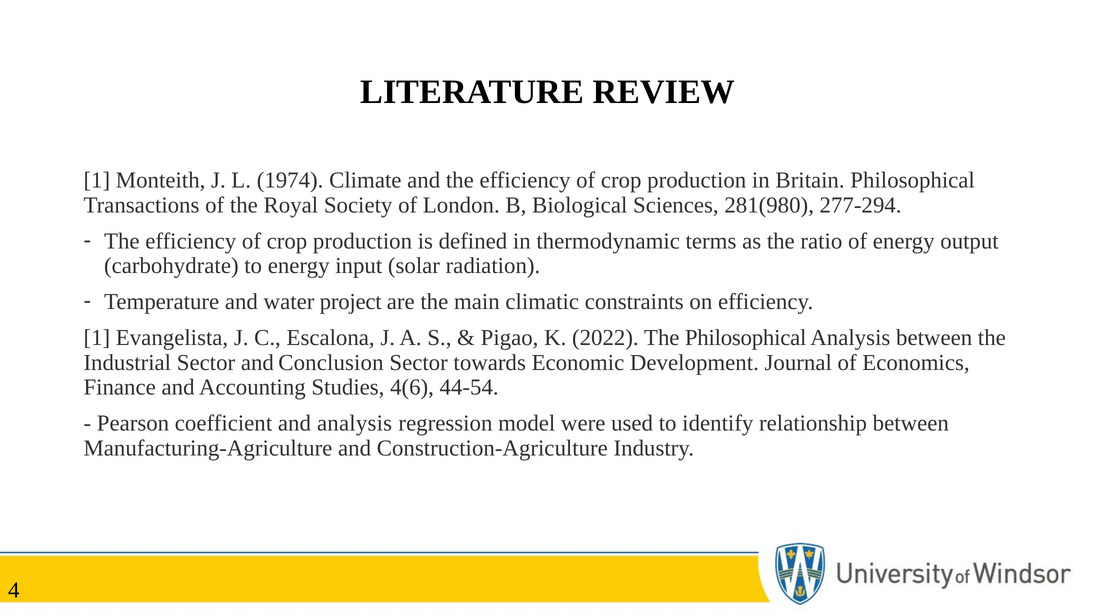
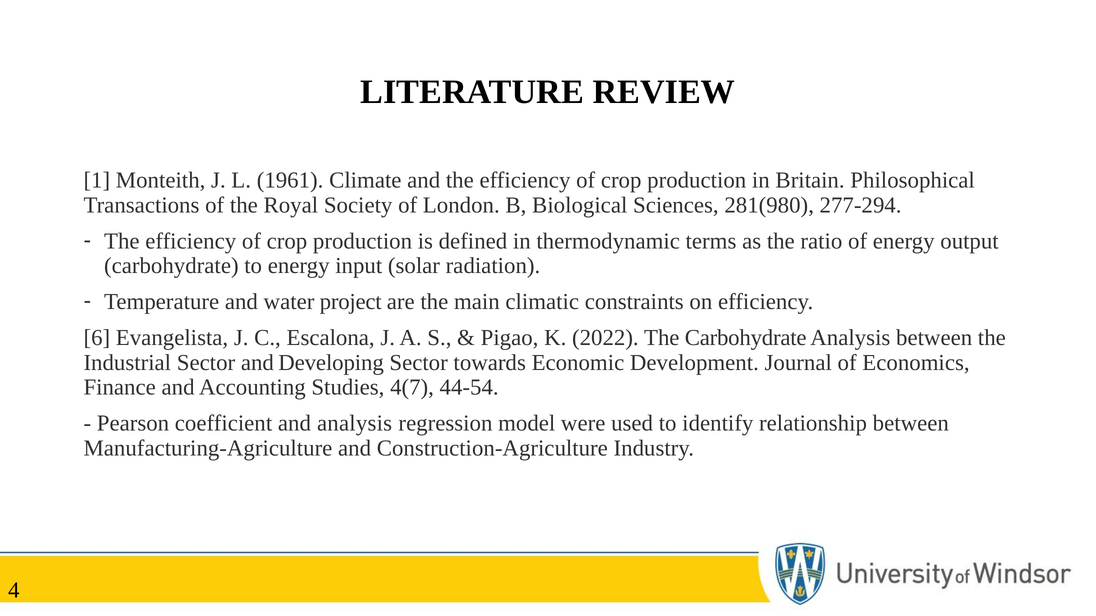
1974: 1974 -> 1961
1 at (97, 338): 1 -> 6
The Philosophical: Philosophical -> Carbohydrate
Conclusion: Conclusion -> Developing
4(6: 4(6 -> 4(7
